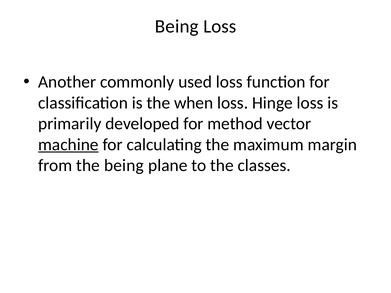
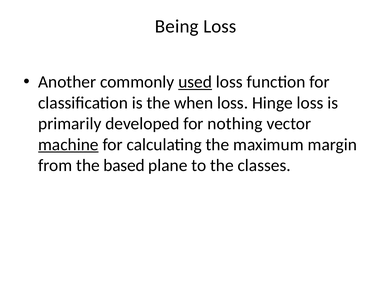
used underline: none -> present
method: method -> nothing
the being: being -> based
